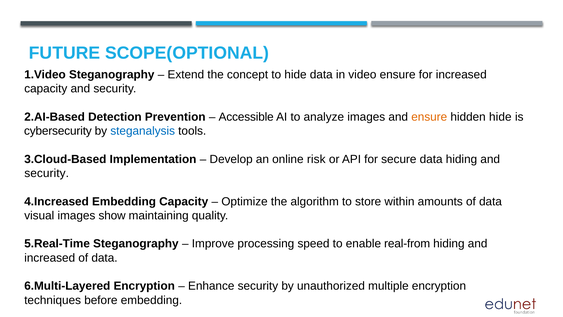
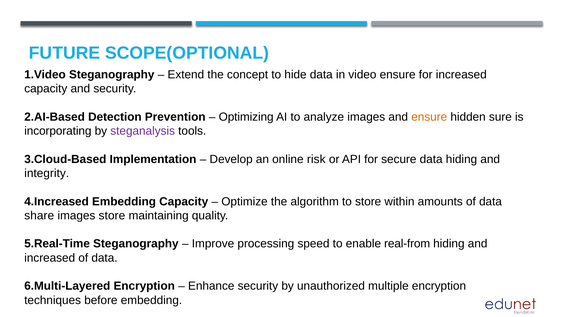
Accessible: Accessible -> Optimizing
hidden hide: hide -> sure
cybersecurity: cybersecurity -> incorporating
steganalysis colour: blue -> purple
security at (47, 173): security -> integrity
visual: visual -> share
images show: show -> store
